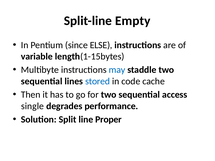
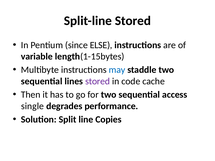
Split-line Empty: Empty -> Stored
stored at (98, 81) colour: blue -> purple
Proper: Proper -> Copies
